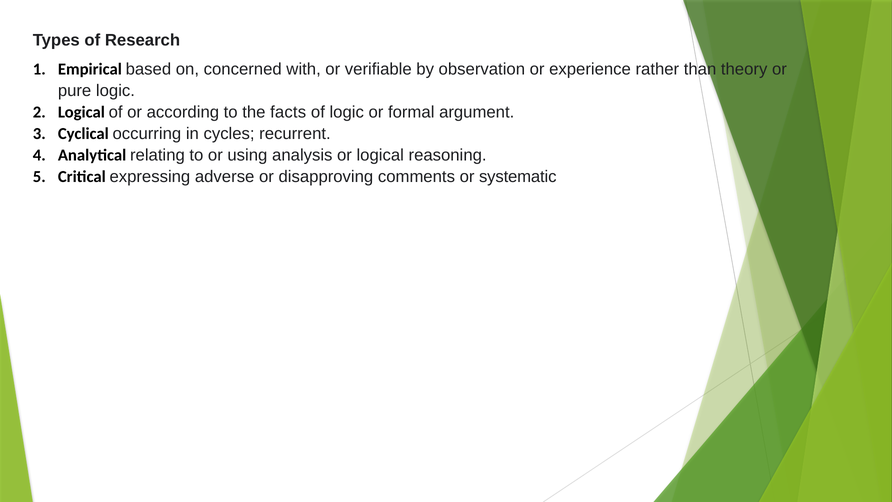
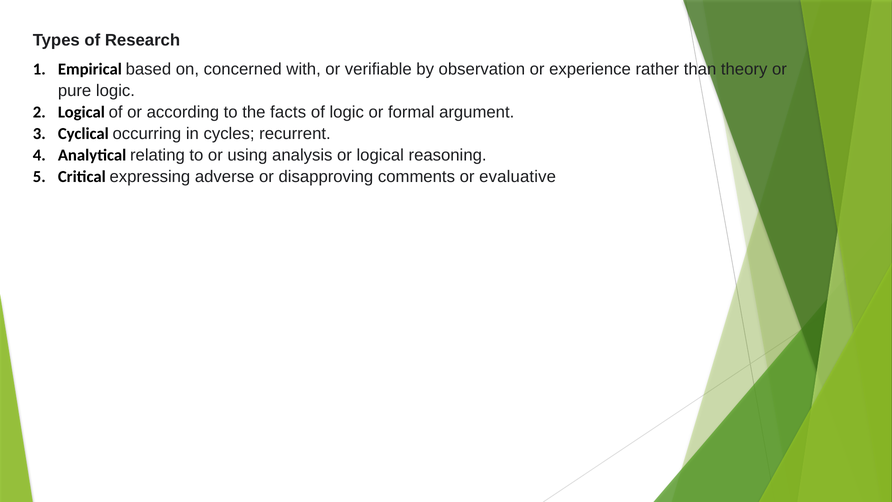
systematic: systematic -> evaluative
